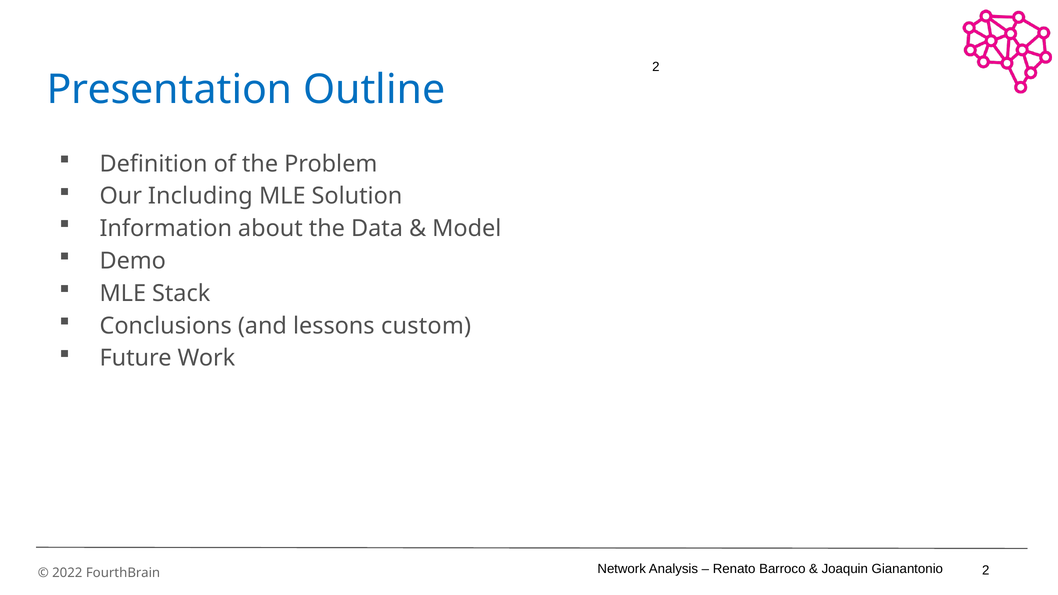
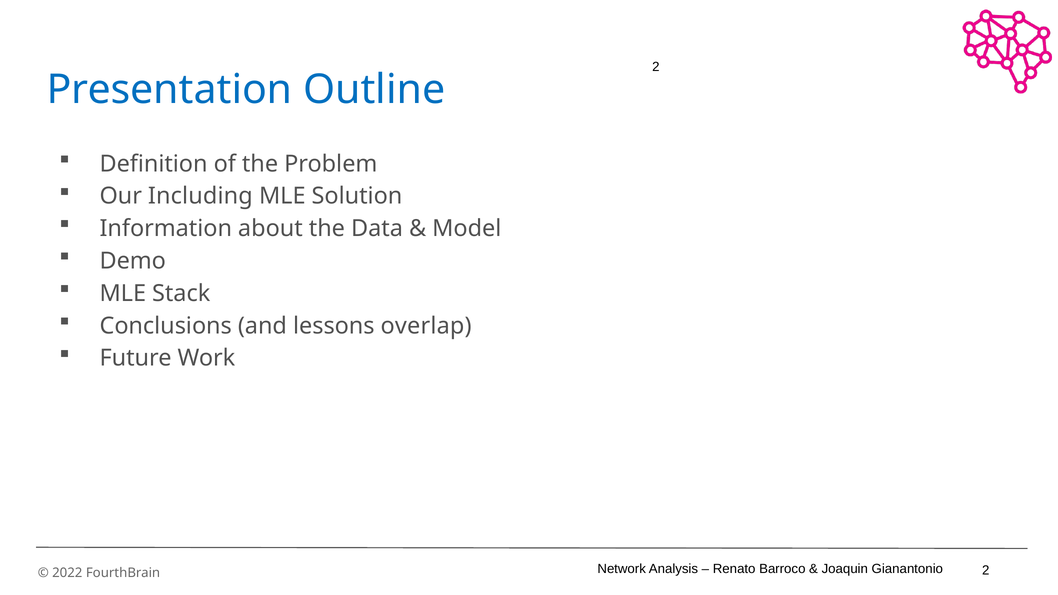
custom: custom -> overlap
